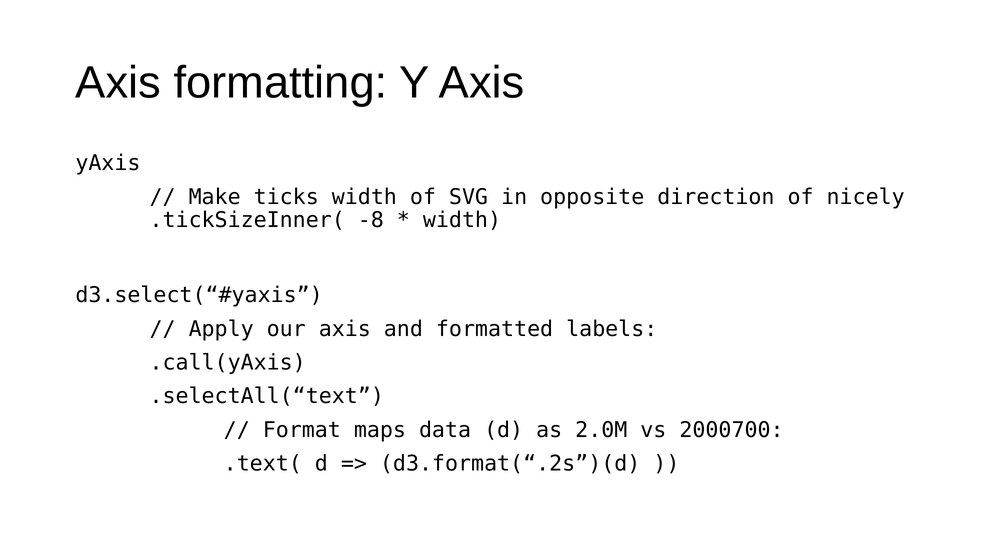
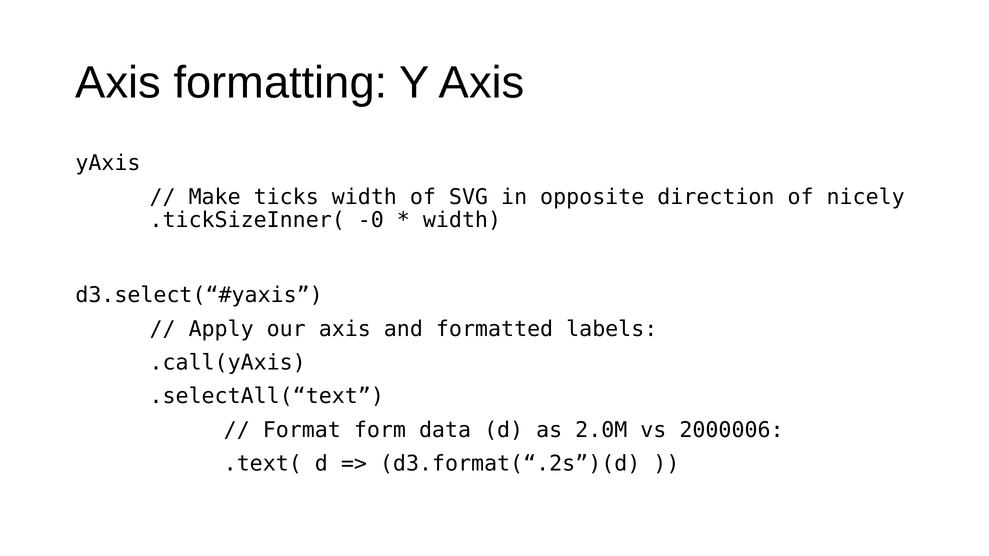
-8: -8 -> -0
maps: maps -> form
2000700: 2000700 -> 2000006
